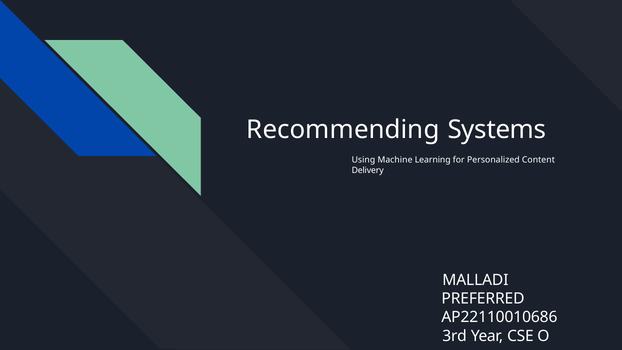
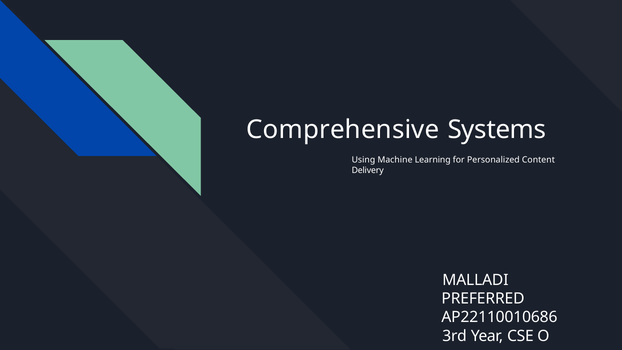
Recommending: Recommending -> Comprehensive
